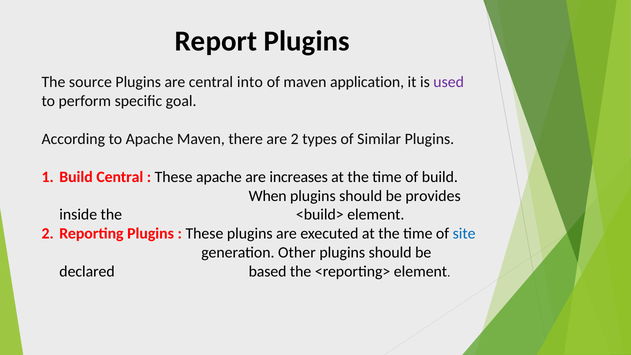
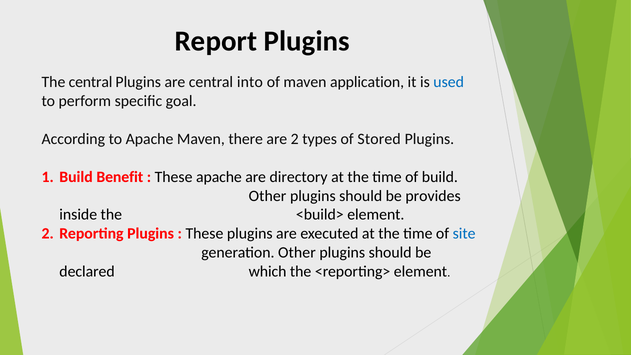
The source: source -> central
used colour: purple -> blue
Similar: Similar -> Stored
Build Central: Central -> Benefit
increases: increases -> directory
When at (268, 196): When -> Other
based: based -> which
